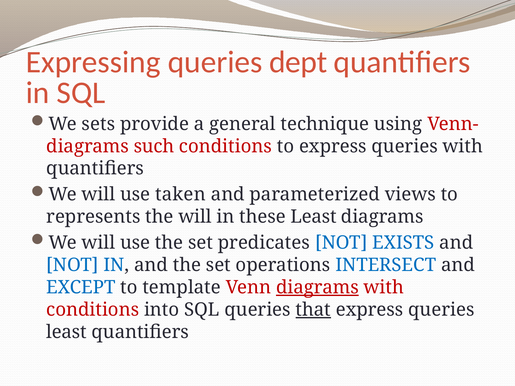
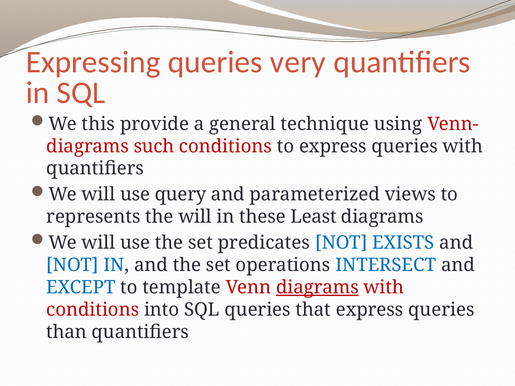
dept: dept -> very
sets: sets -> this
taken: taken -> query
that underline: present -> none
least at (66, 332): least -> than
